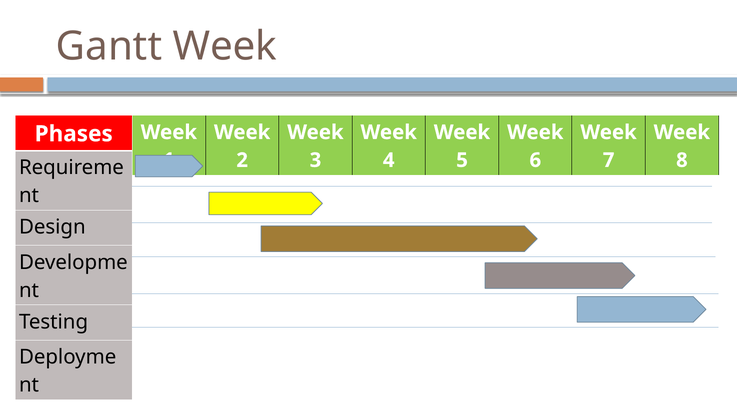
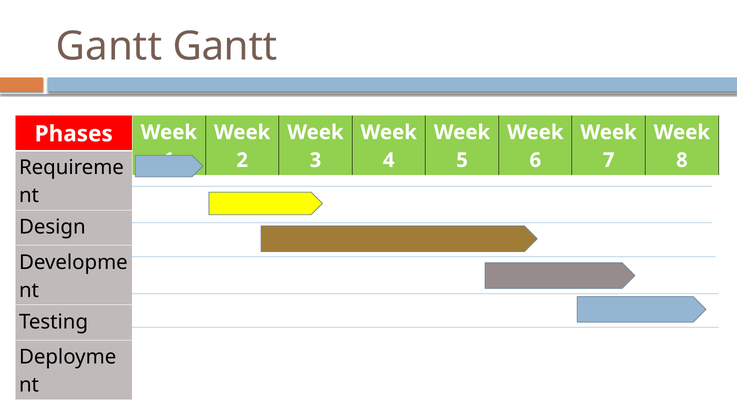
Gantt Week: Week -> Gantt
